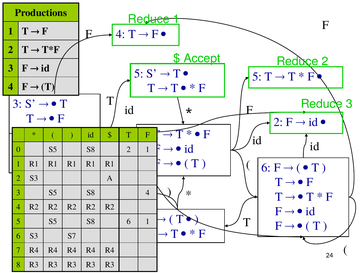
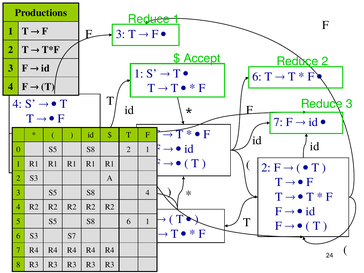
4 at (121, 34): 4 -> 3
5 at (139, 74): 5 -> 1
5 at (257, 77): 5 -> 6
3 at (17, 104): 3 -> 4
2 at (278, 122): 2 -> 7
6 at (266, 168): 6 -> 2
